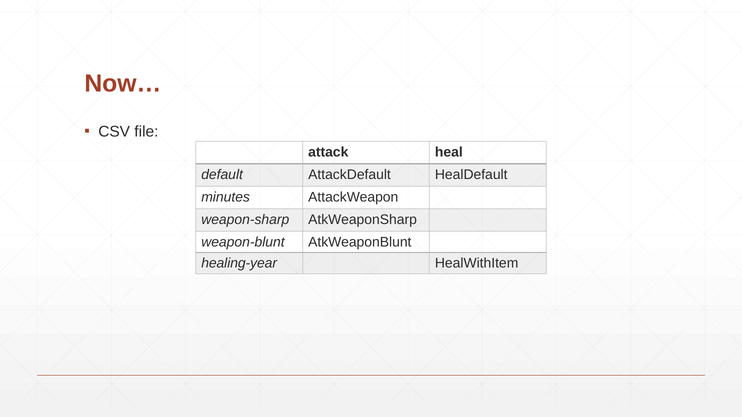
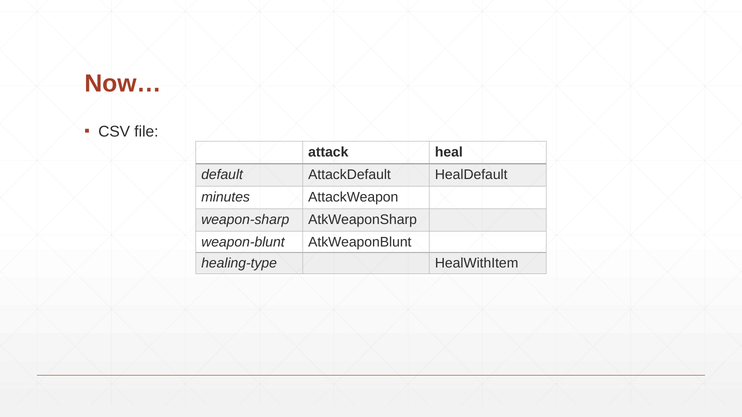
healing-year: healing-year -> healing-type
